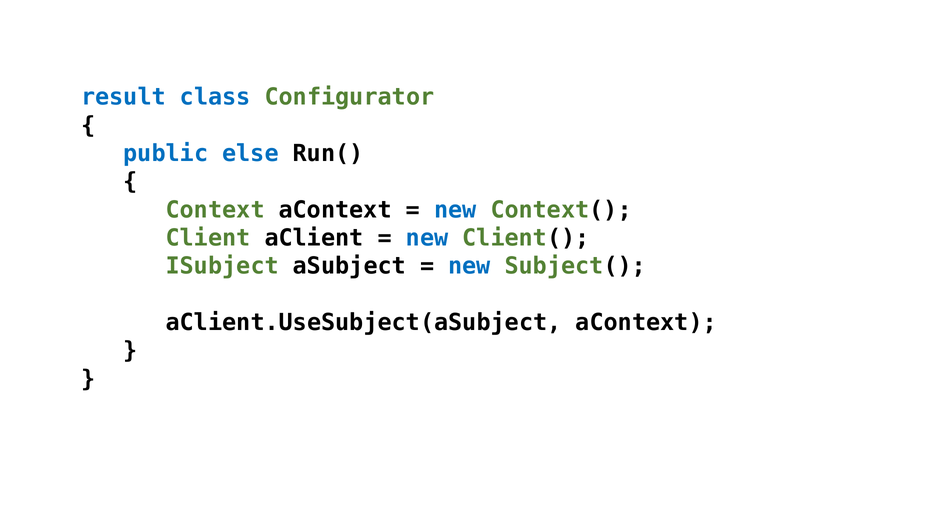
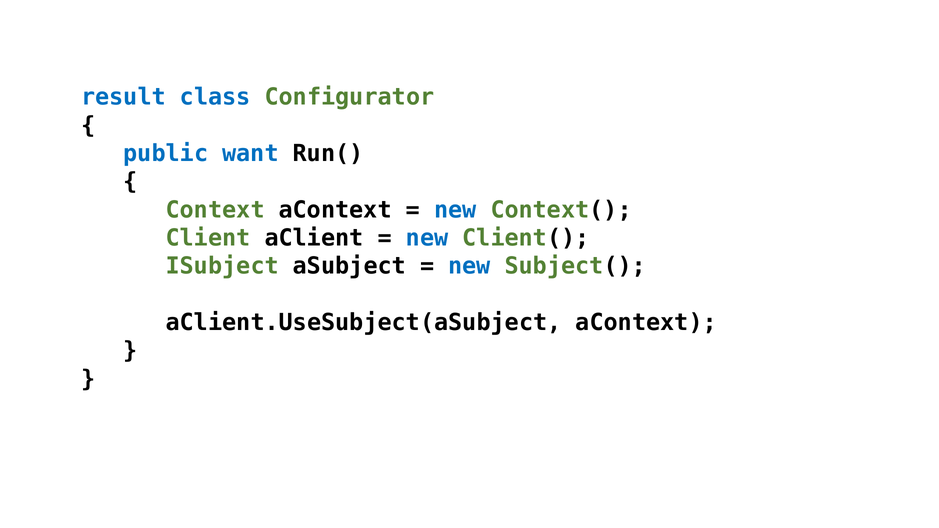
else: else -> want
